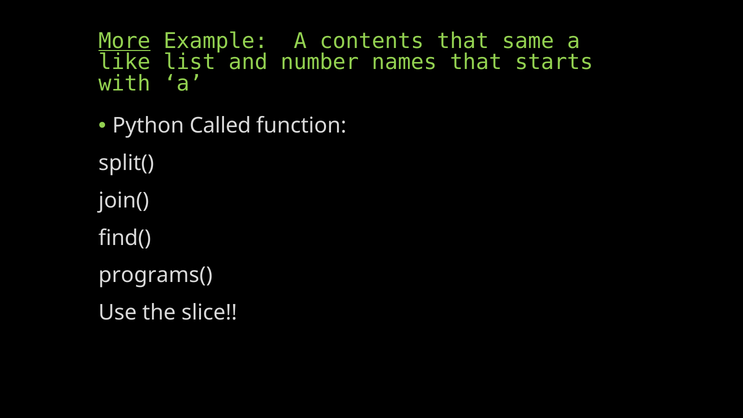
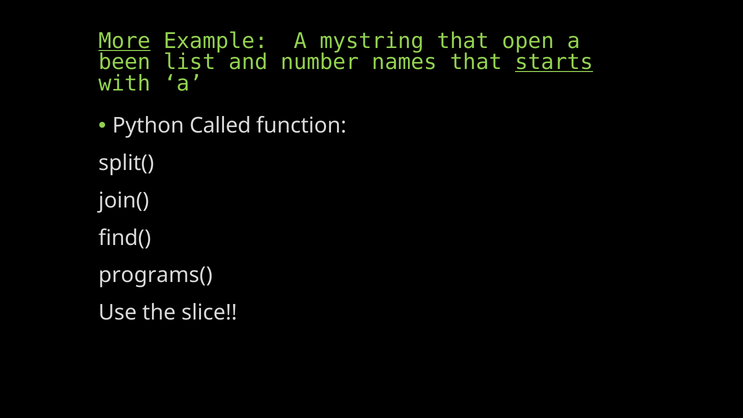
contents: contents -> mystring
same: same -> open
like: like -> been
starts underline: none -> present
